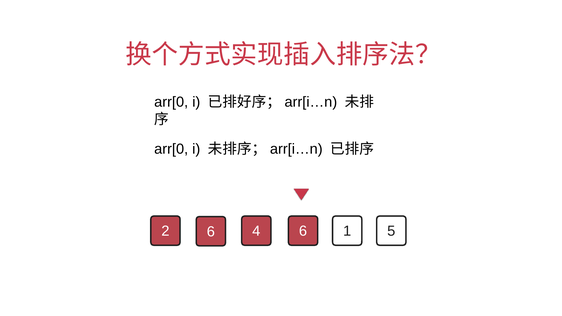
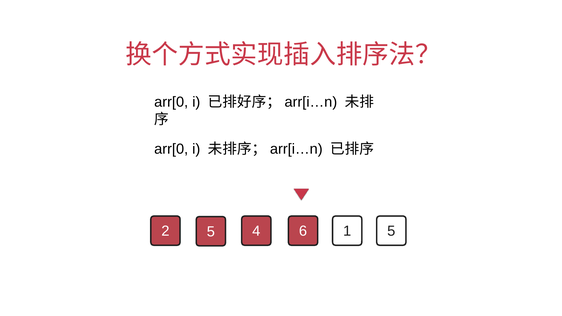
2 6: 6 -> 5
